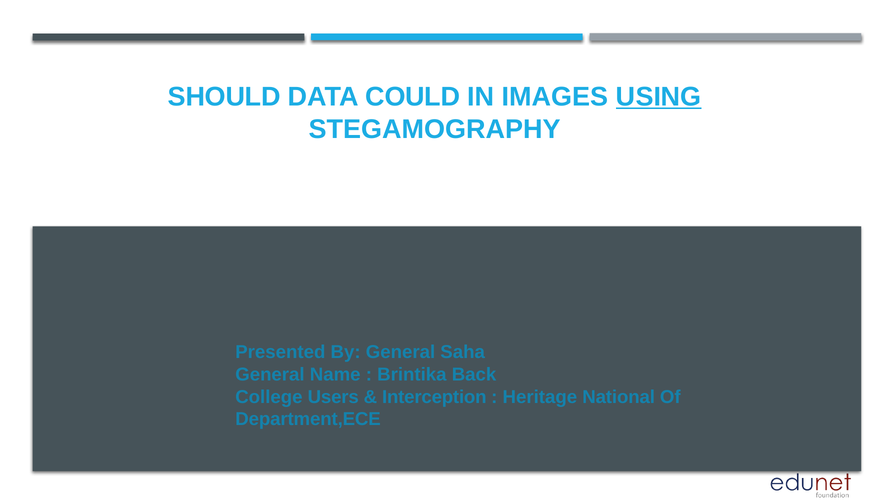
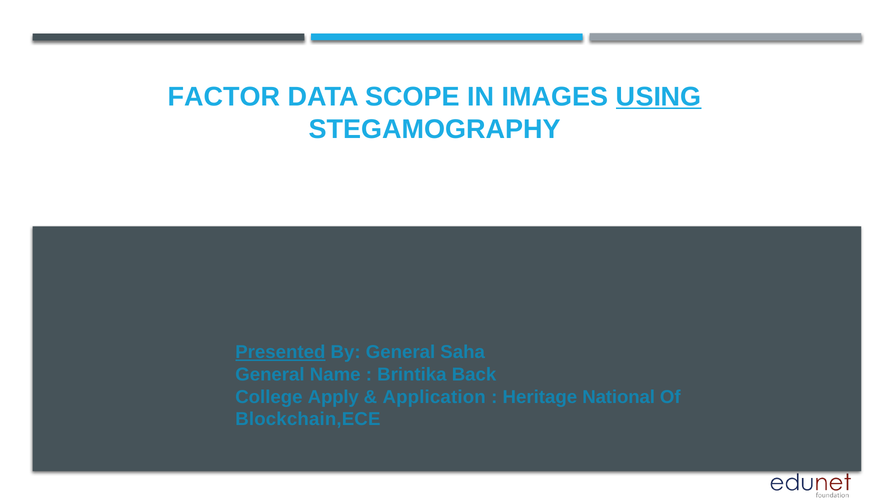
SHOULD: SHOULD -> FACTOR
COULD: COULD -> SCOPE
Presented underline: none -> present
Users: Users -> Apply
Interception: Interception -> Application
Department,ECE: Department,ECE -> Blockchain,ECE
